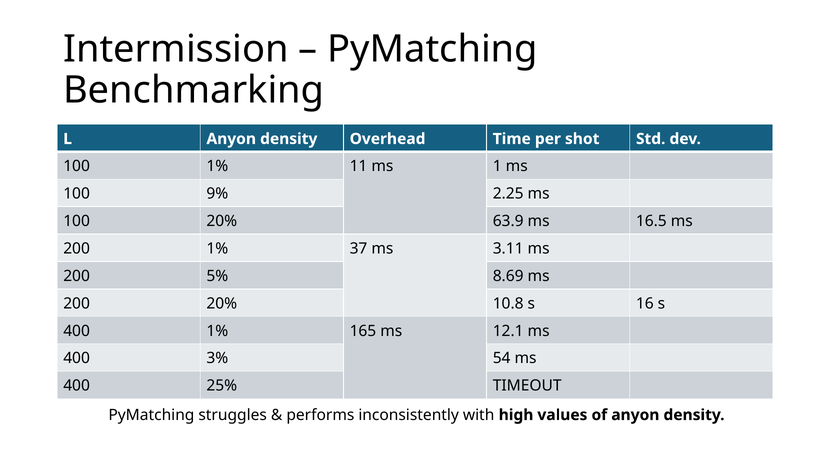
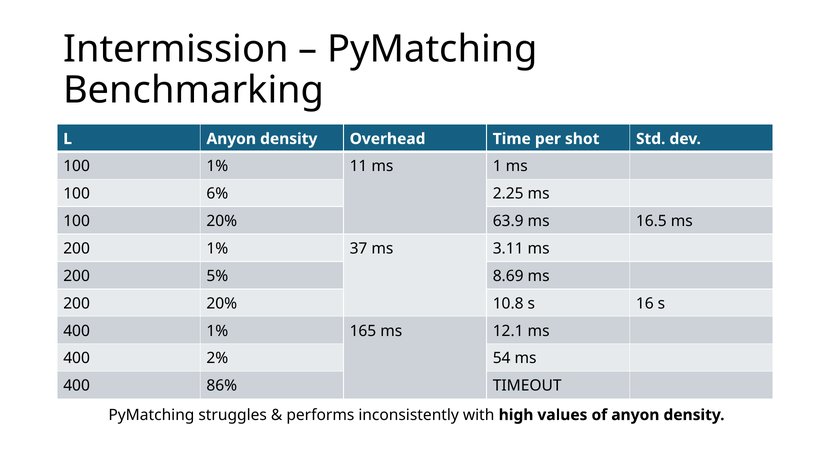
9%: 9% -> 6%
3%: 3% -> 2%
25%: 25% -> 86%
